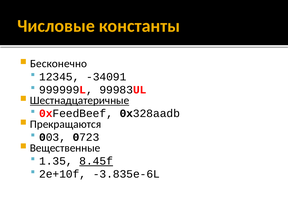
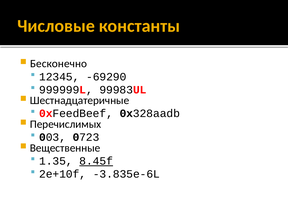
-34091: -34091 -> -69290
Шестнадцатеричные underline: present -> none
Прекращаются: Прекращаются -> Перечислимых
